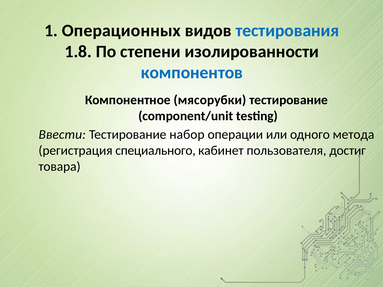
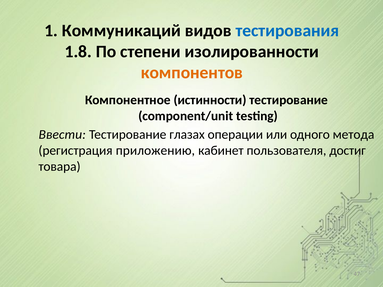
Операционных: Операционных -> Коммуникаций
компонентов colour: blue -> orange
мясорубки: мясорубки -> истинности
набор: набор -> глазах
специального: специального -> приложению
